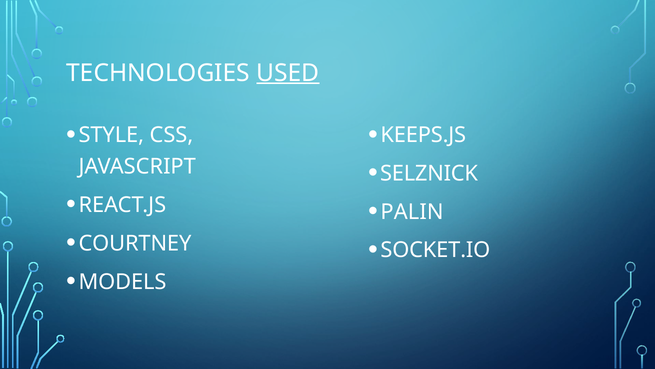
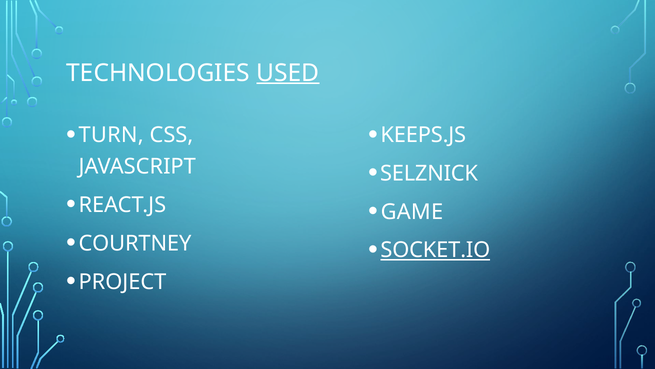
STYLE: STYLE -> TURN
PALIN: PALIN -> GAME
SOCKET.IO underline: none -> present
MODELS: MODELS -> PROJECT
